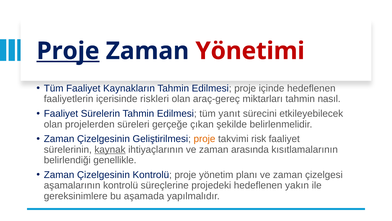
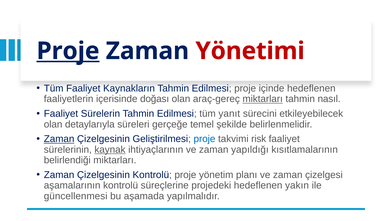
riskleri: riskleri -> doğası
miktarları at (263, 99) underline: none -> present
projelerden: projelerden -> detaylarıyla
çıkan: çıkan -> temel
Zaman at (59, 139) underline: none -> present
proje at (204, 139) colour: orange -> blue
arasında: arasında -> yapıldığı
belirlendiği genellikle: genellikle -> miktarları
gereksinimlere: gereksinimlere -> güncellenmesi
